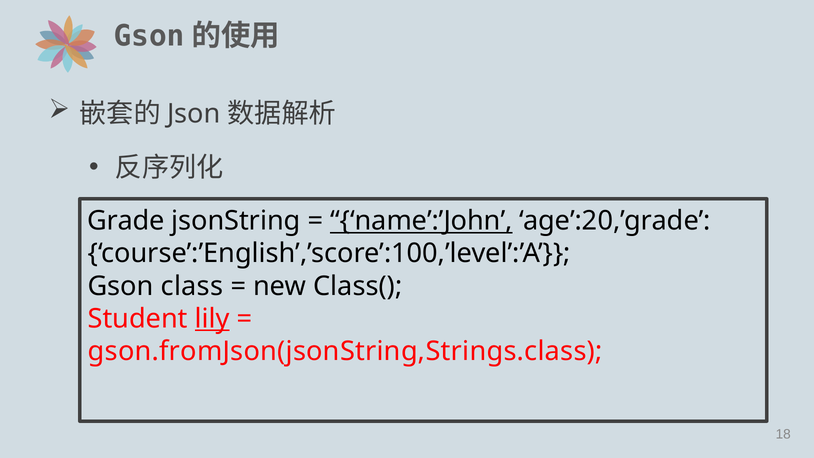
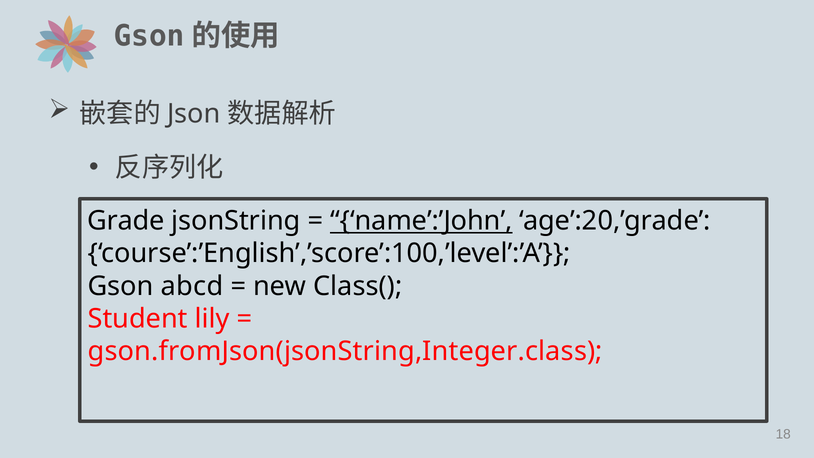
class: class -> abcd
lily underline: present -> none
gson.fromJson(jsonString,Strings.class: gson.fromJson(jsonString,Strings.class -> gson.fromJson(jsonString,Integer.class
